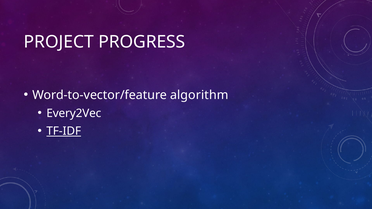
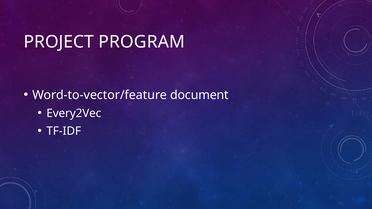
PROGRESS: PROGRESS -> PROGRAM
algorithm: algorithm -> document
TF-IDF underline: present -> none
